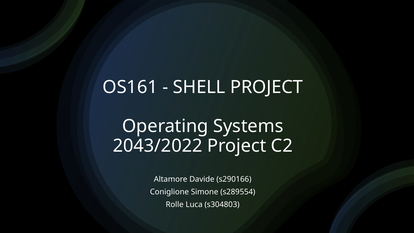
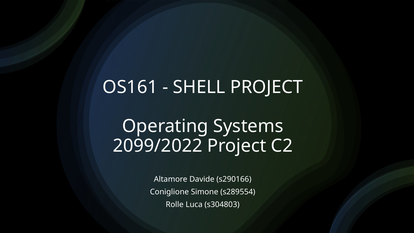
2043/2022: 2043/2022 -> 2099/2022
